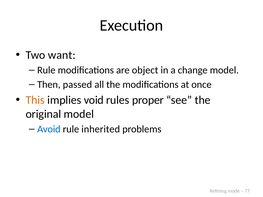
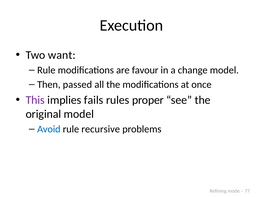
object: object -> favour
This colour: orange -> purple
void: void -> fails
inherited: inherited -> recursive
